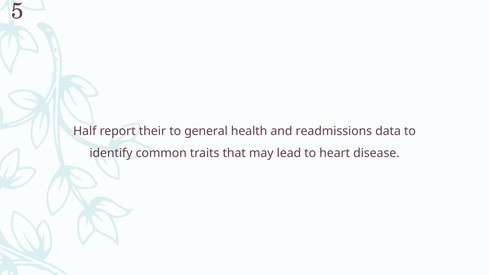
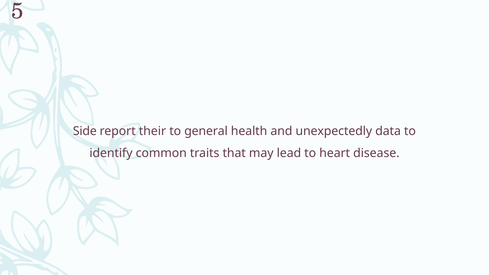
Half: Half -> Side
readmissions: readmissions -> unexpectedly
